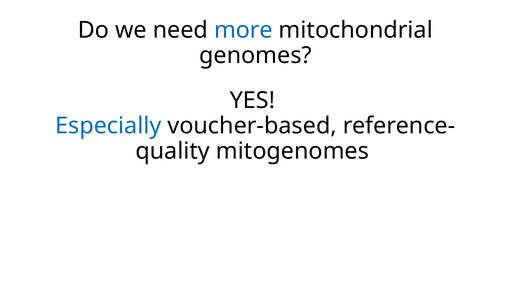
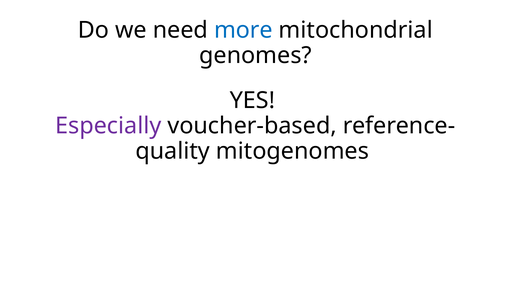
Especially colour: blue -> purple
